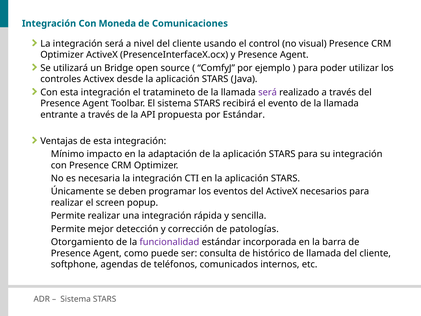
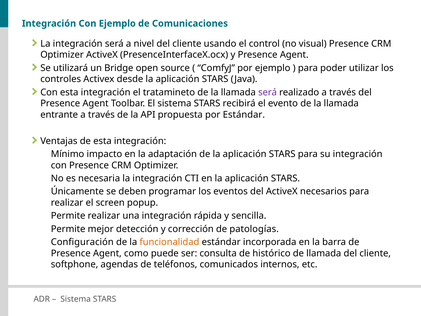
Con Moneda: Moneda -> Ejemplo
Otorgamiento: Otorgamiento -> Configuración
funcionalidad colour: purple -> orange
